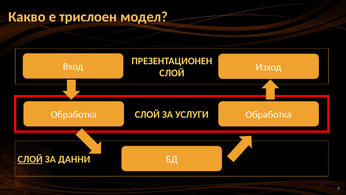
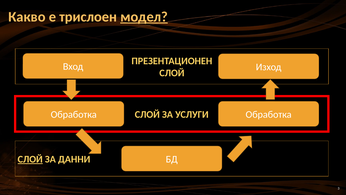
модел underline: none -> present
